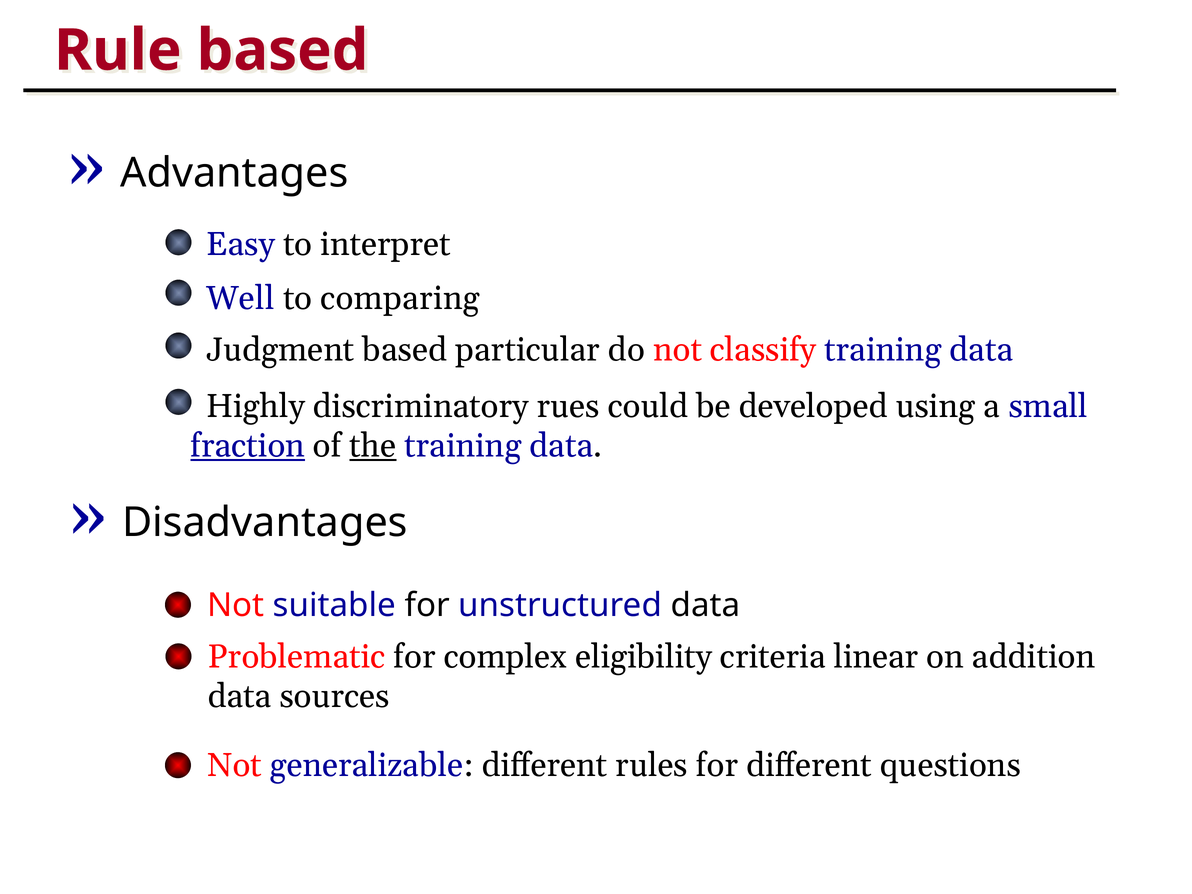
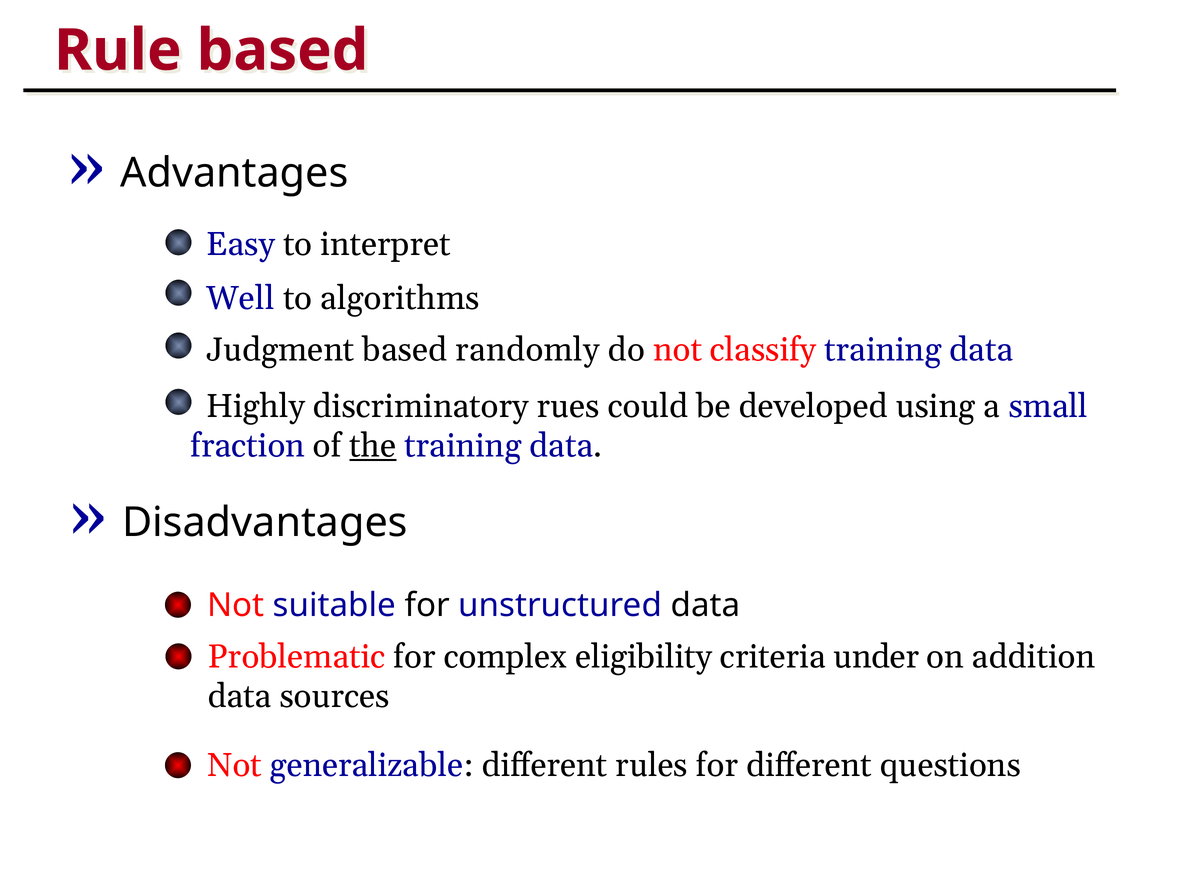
comparing: comparing -> algorithms
particular: particular -> randomly
fraction underline: present -> none
linear: linear -> under
